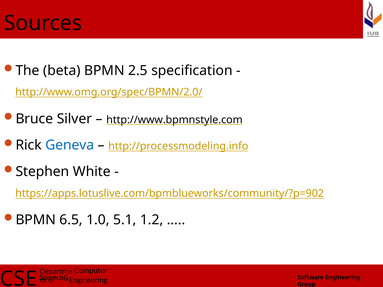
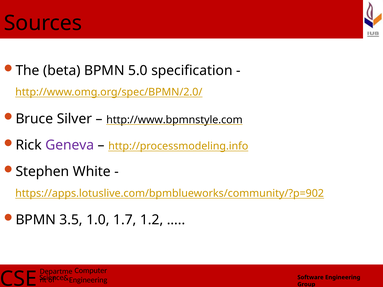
2.5: 2.5 -> 5.0
Geneva colour: blue -> purple
6.5: 6.5 -> 3.5
5.1: 5.1 -> 1.7
